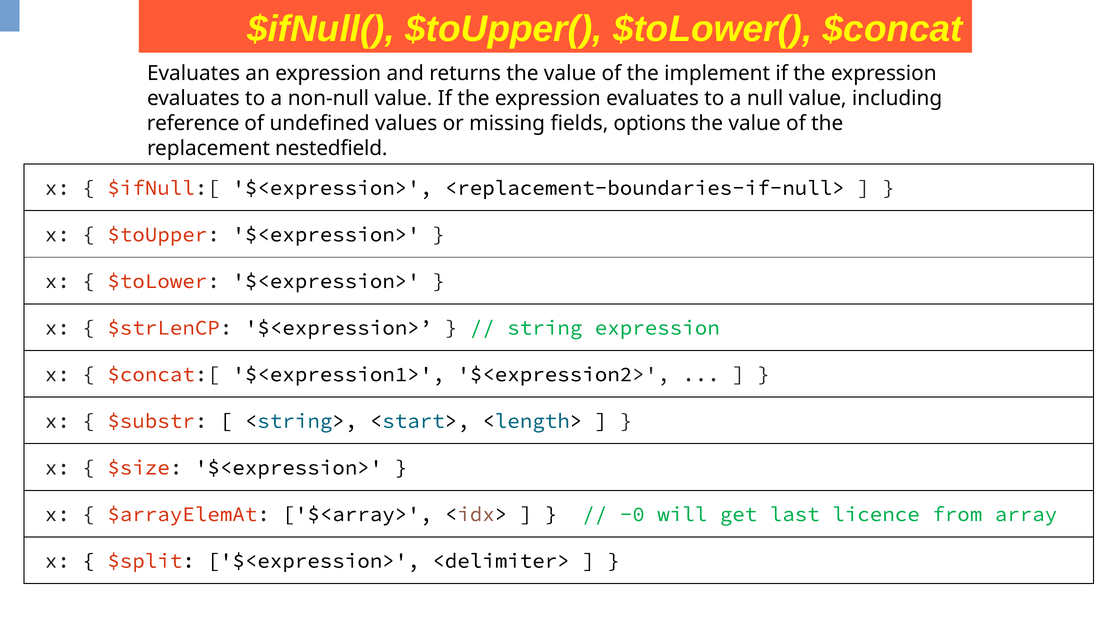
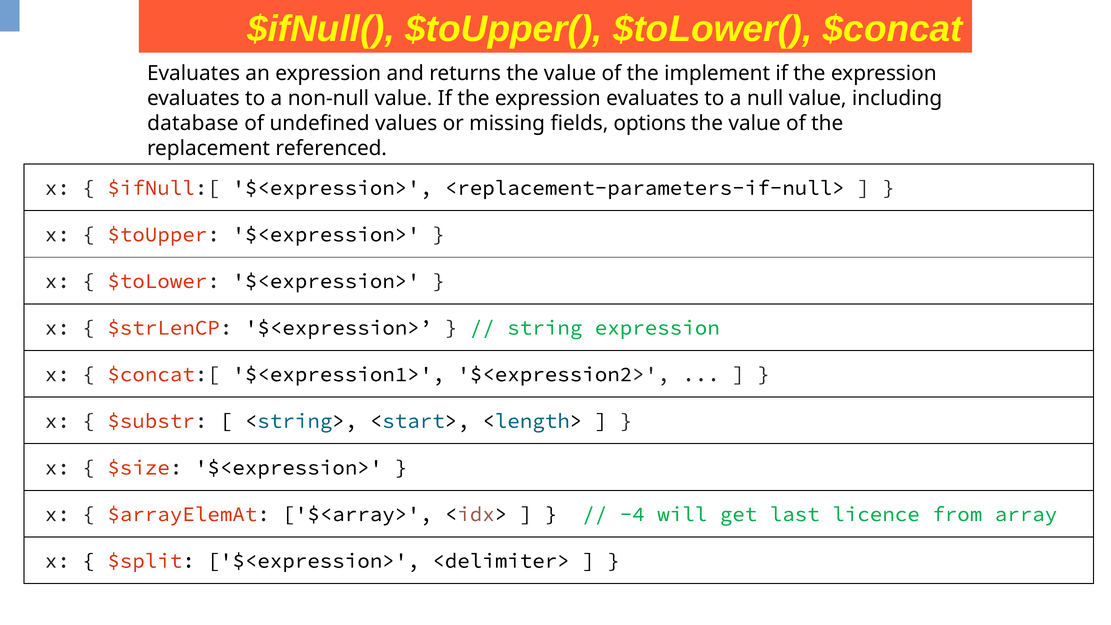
reference: reference -> database
nestedfield: nestedfield -> referenced
<replacement-boundaries-if-null>: <replacement-boundaries-if-null> -> <replacement-parameters-if-null>
-0: -0 -> -4
